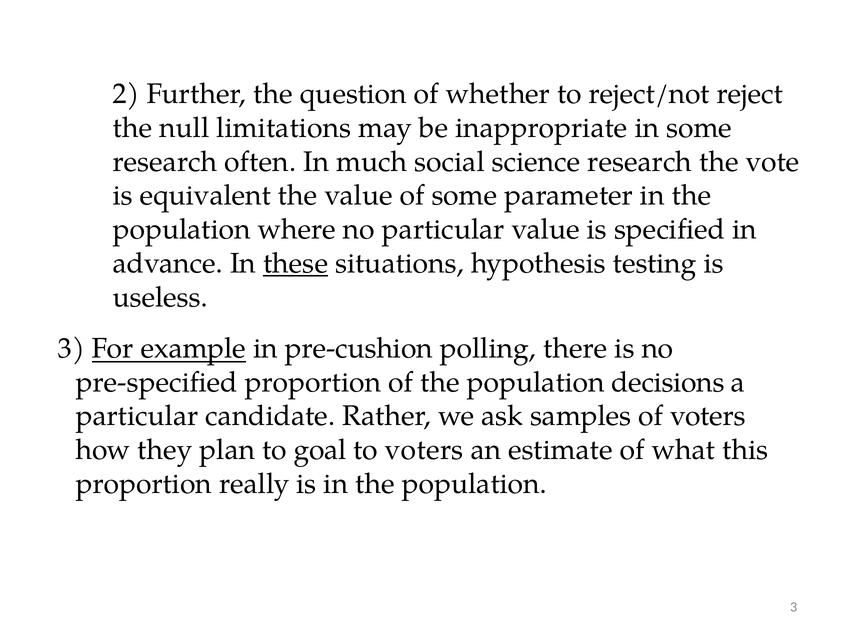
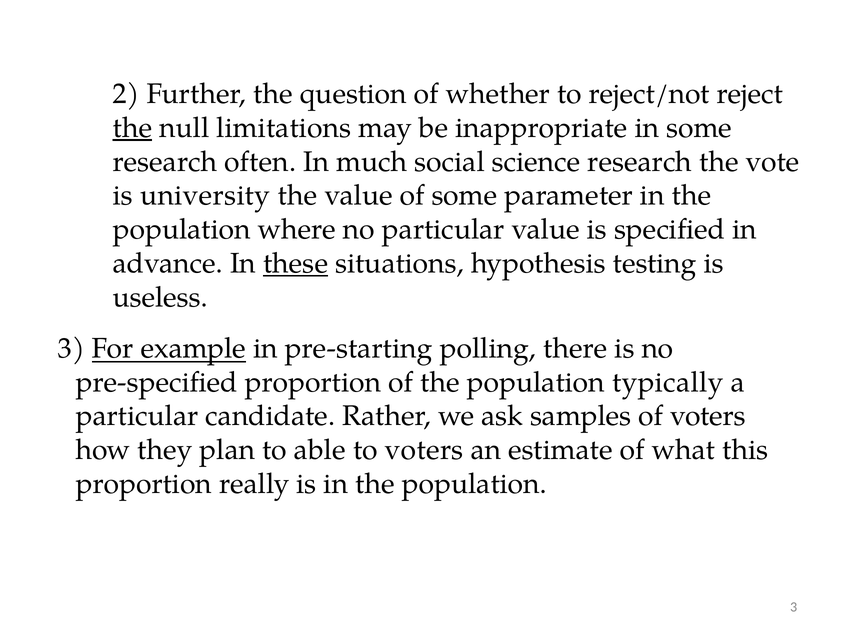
the at (132, 128) underline: none -> present
equivalent: equivalent -> university
pre-cushion: pre-cushion -> pre-starting
decisions: decisions -> typically
goal: goal -> able
